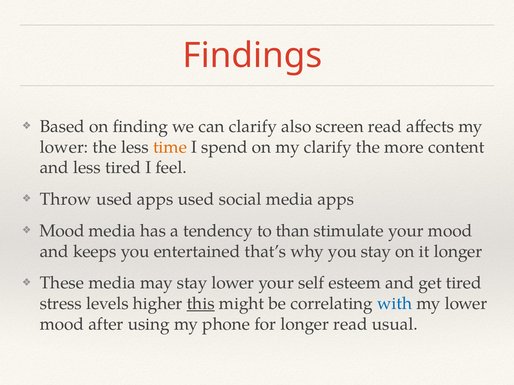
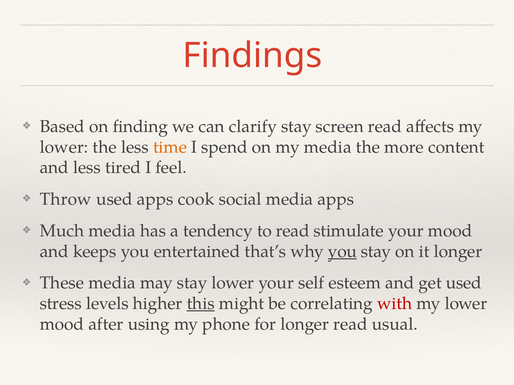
clarify also: also -> stay
my clarify: clarify -> media
apps used: used -> cook
Mood at (62, 231): Mood -> Much
to than: than -> read
you at (342, 252) underline: none -> present
get tired: tired -> used
with colour: blue -> red
